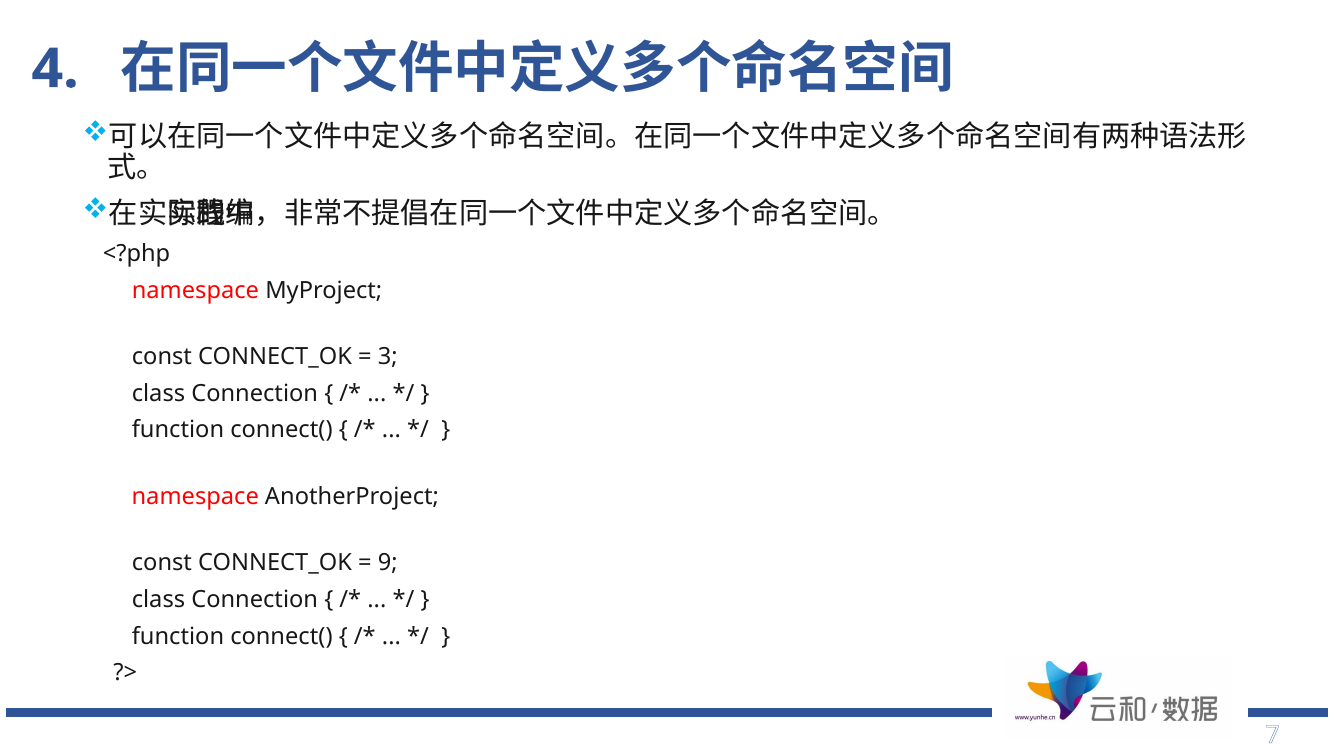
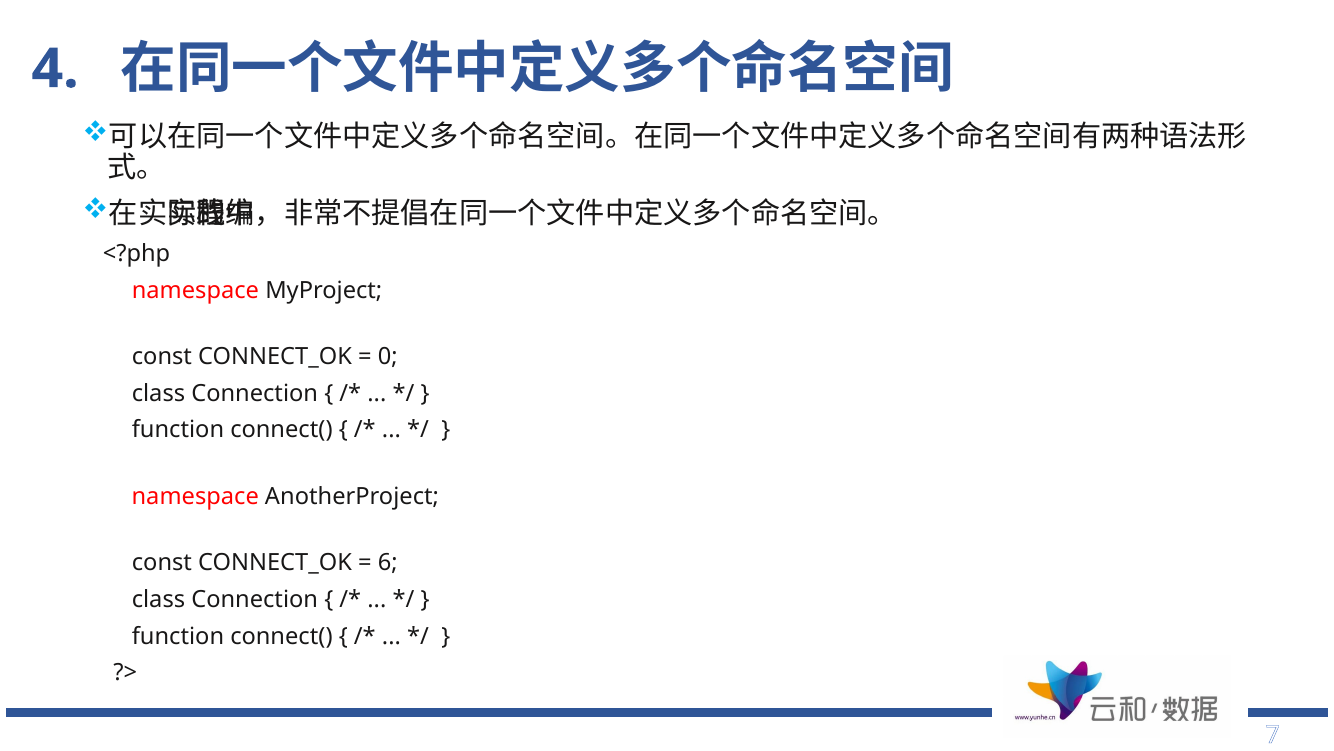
3: 3 -> 0
9: 9 -> 6
